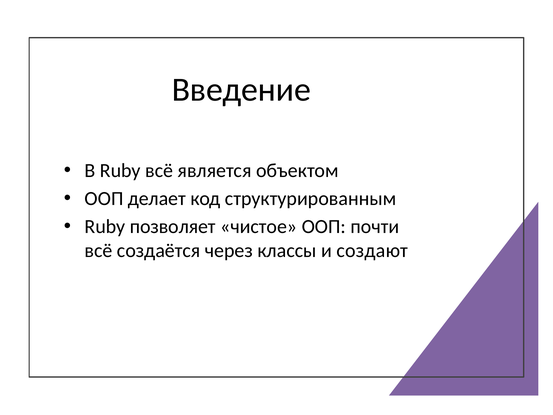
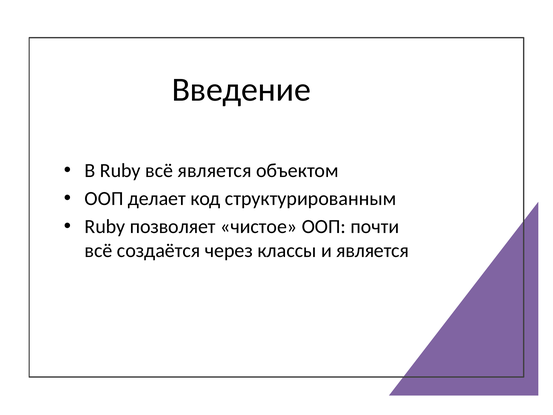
и создают: создают -> является
